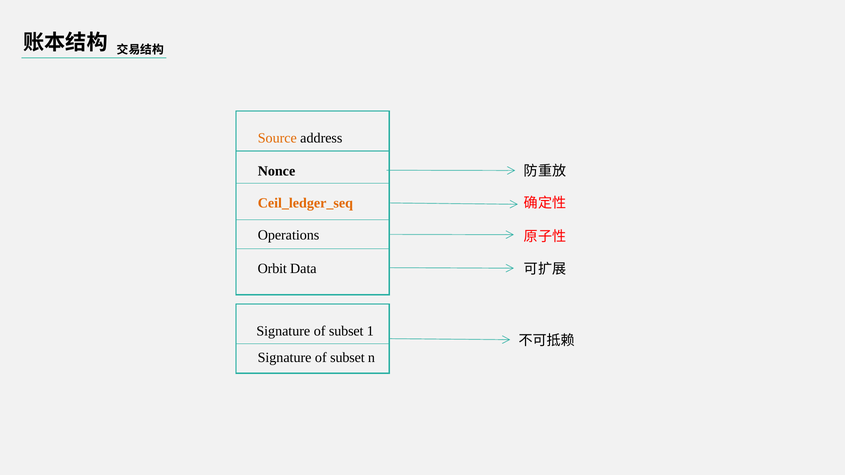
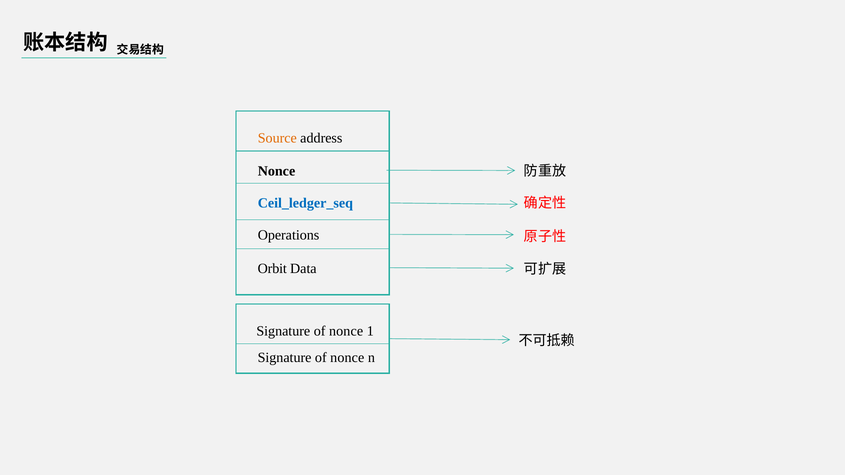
Ceil_ledger_seq colour: orange -> blue
subset at (346, 331): subset -> nonce
subset at (347, 358): subset -> nonce
